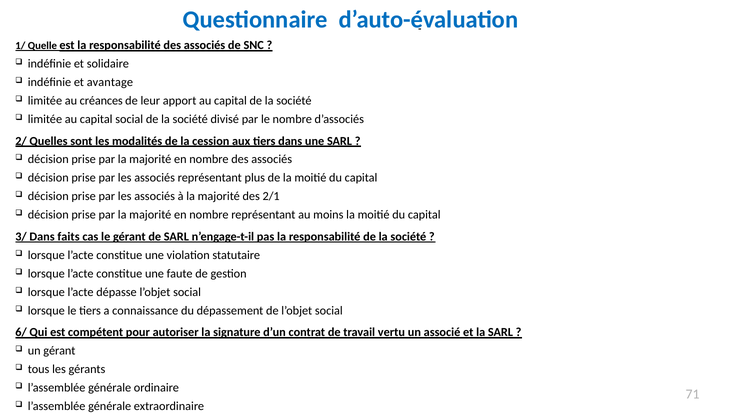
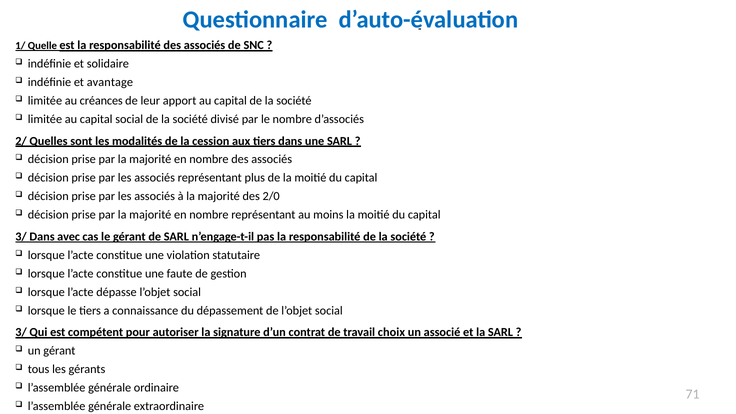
2/1: 2/1 -> 2/0
faits: faits -> avec
6/ at (21, 332): 6/ -> 3/
vertu: vertu -> choix
